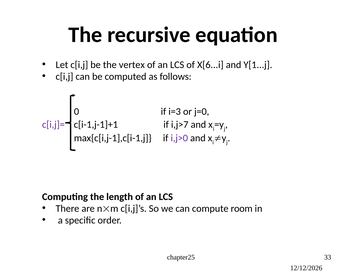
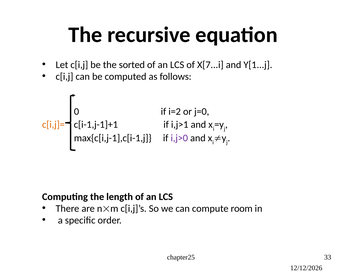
vertex: vertex -> sorted
X[6...i: X[6...i -> X[7...i
i=3: i=3 -> i=2
c[i,j]= colour: purple -> orange
i,j>7: i,j>7 -> i,j>1
